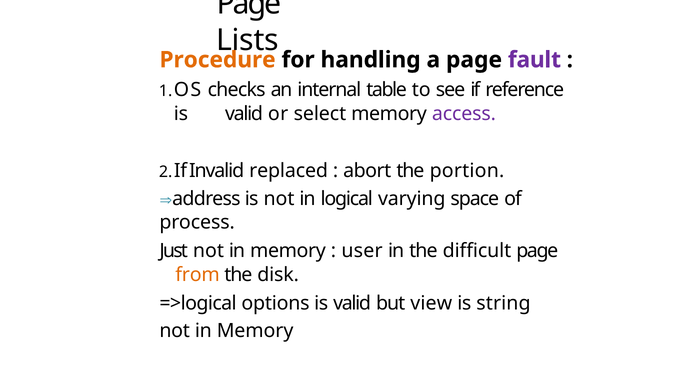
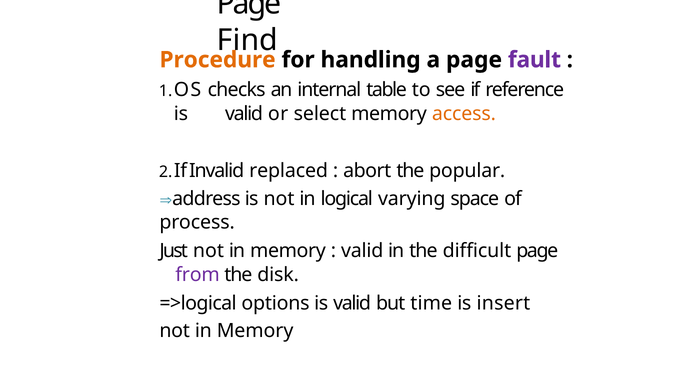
Lists: Lists -> Find
access colour: purple -> orange
portion: portion -> popular
user at (362, 251): user -> valid
from colour: orange -> purple
view: view -> time
string: string -> insert
